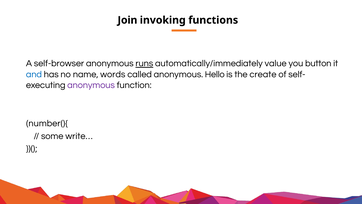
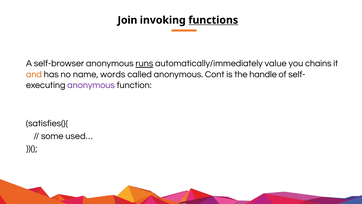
functions underline: none -> present
button: button -> chains
and colour: blue -> orange
Hello: Hello -> Cont
create: create -> handle
number(){: number(){ -> satisfies(){
write…: write… -> used…
